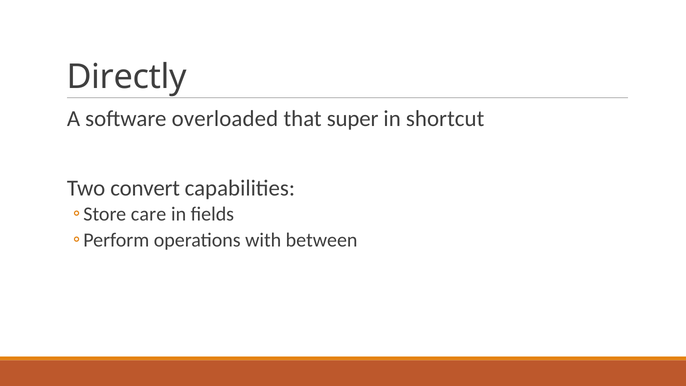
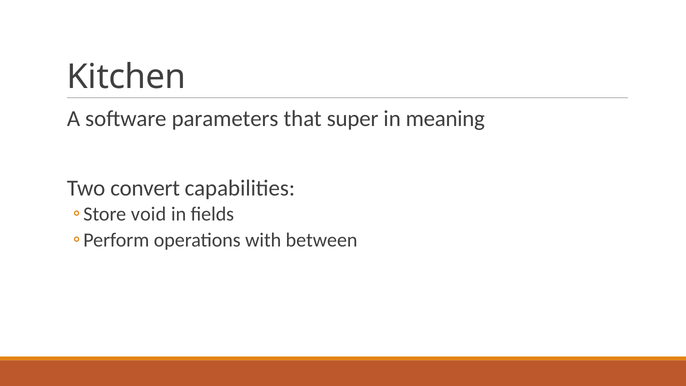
Directly: Directly -> Kitchen
overloaded: overloaded -> parameters
shortcut: shortcut -> meaning
care: care -> void
